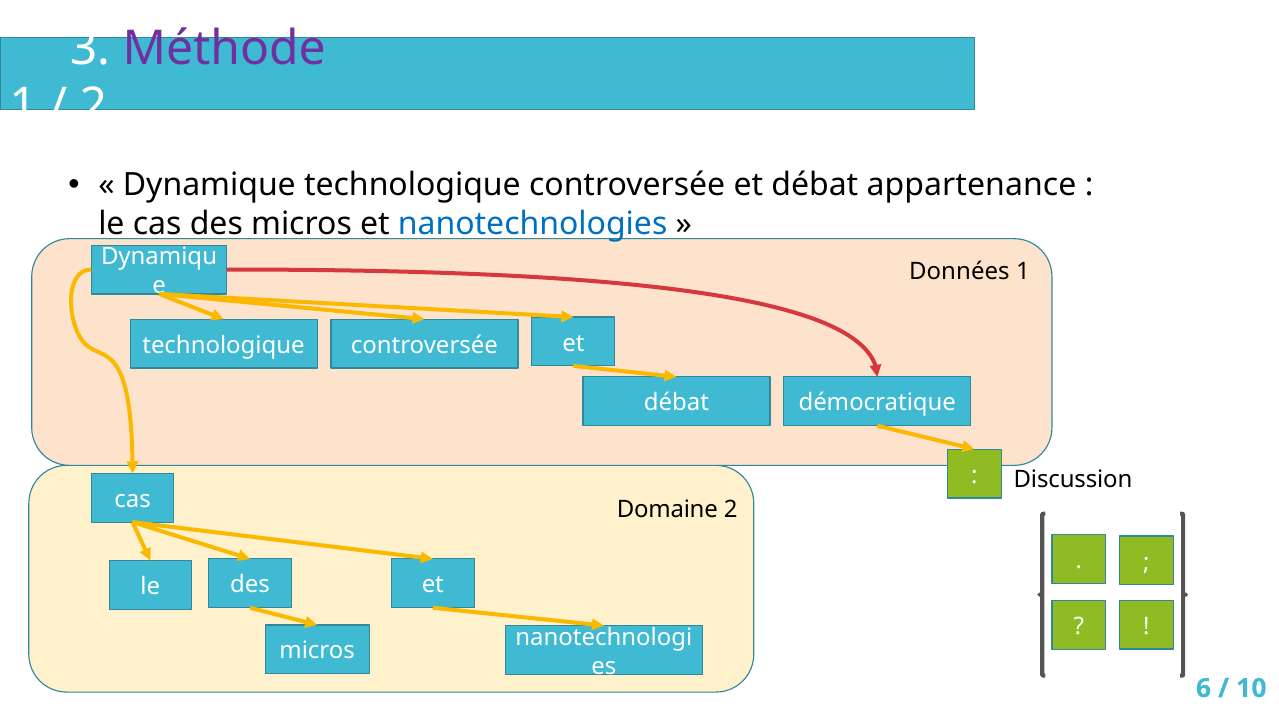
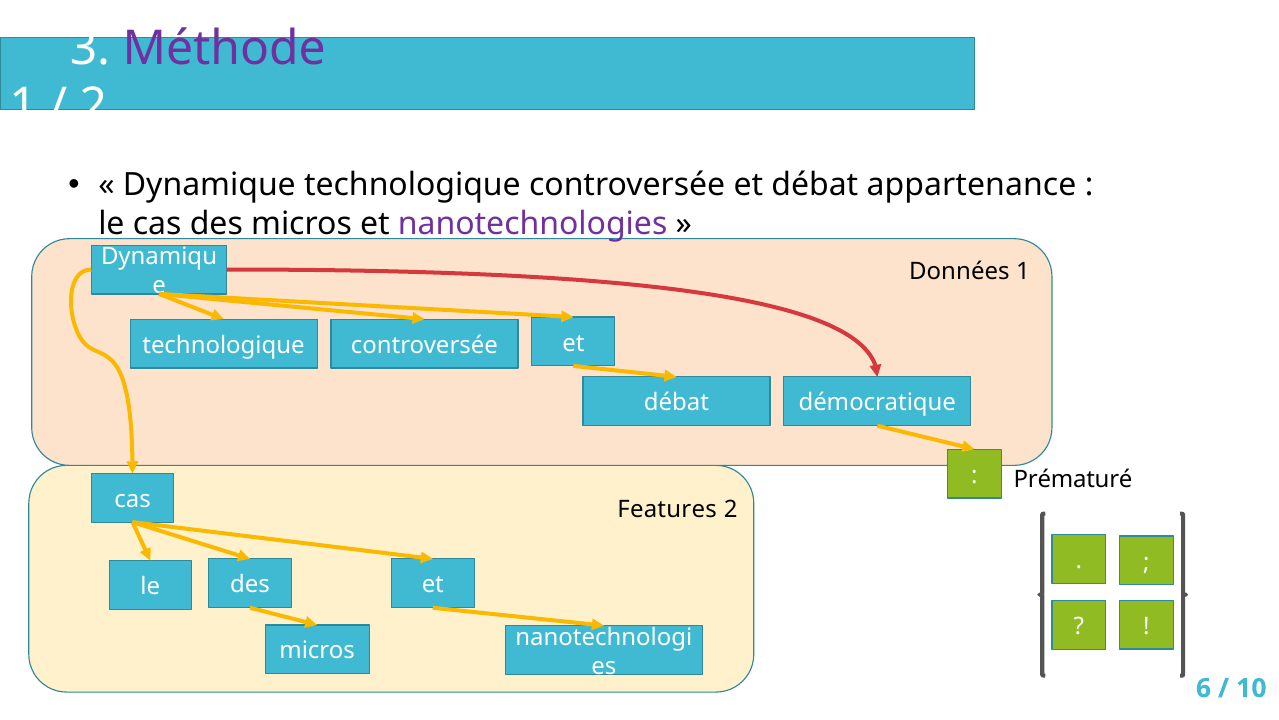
nanotechnologies colour: blue -> purple
Discussion: Discussion -> Prématuré
Domaine: Domaine -> Features
